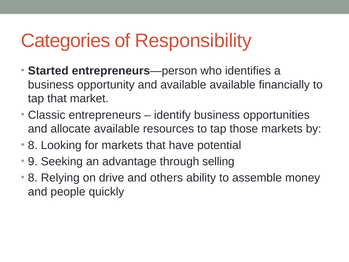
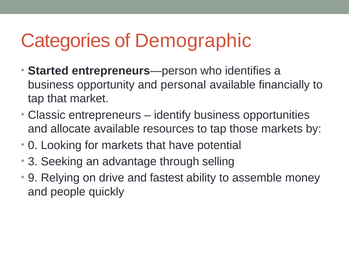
Responsibility: Responsibility -> Demographic
and available: available -> personal
8 at (33, 145): 8 -> 0
9: 9 -> 3
8 at (33, 178): 8 -> 9
others: others -> fastest
